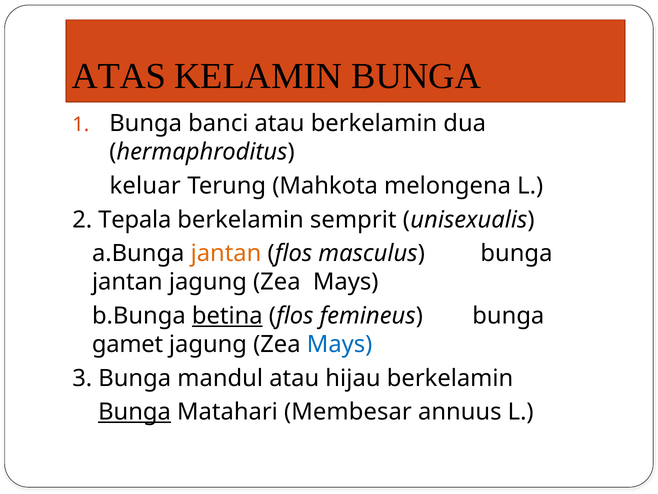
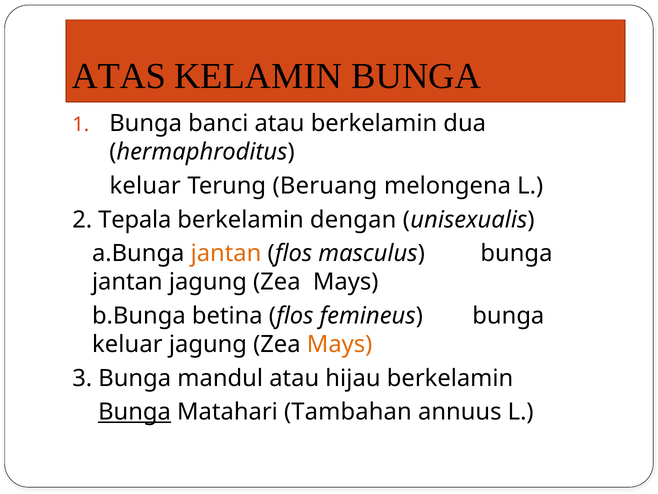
Mahkota: Mahkota -> Beruang
semprit: semprit -> dengan
betina underline: present -> none
gamet at (128, 344): gamet -> keluar
Mays at (340, 344) colour: blue -> orange
Membesar: Membesar -> Tambahan
